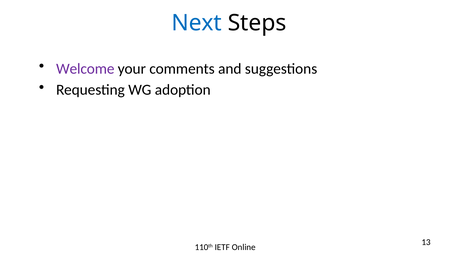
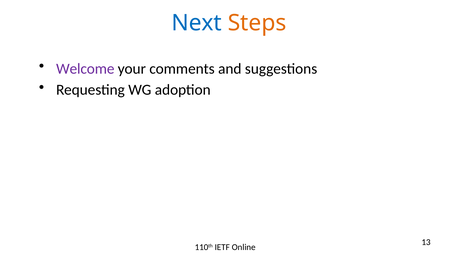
Steps colour: black -> orange
